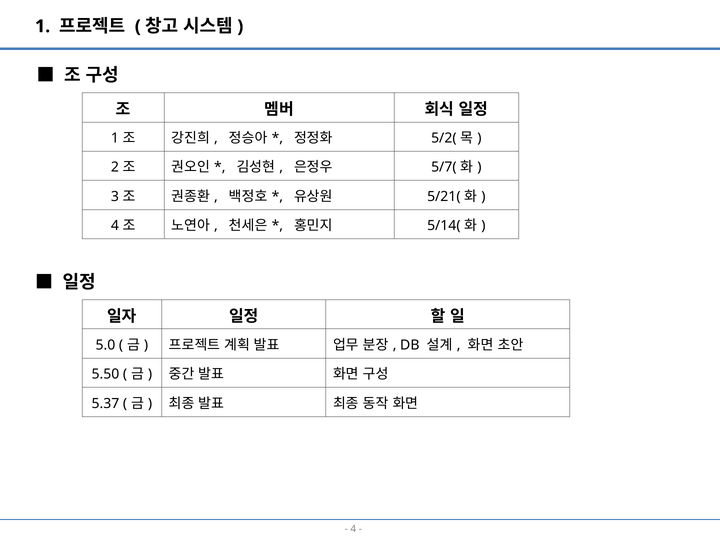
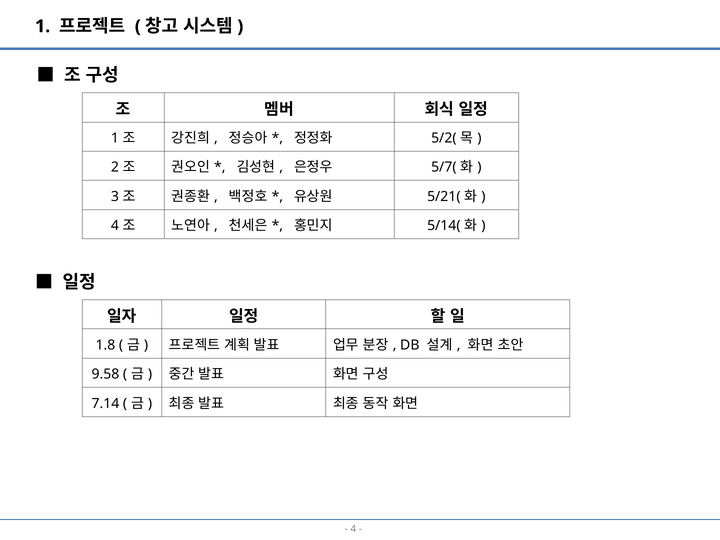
5.0: 5.0 -> 1.8
5.50: 5.50 -> 9.58
5.37: 5.37 -> 7.14
